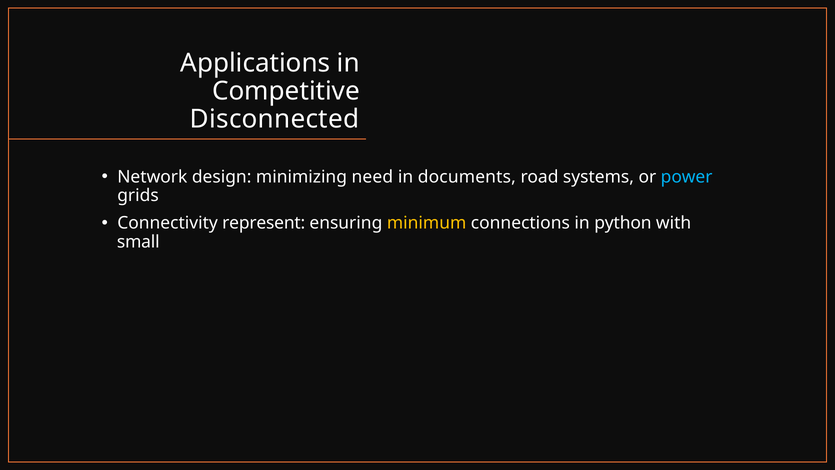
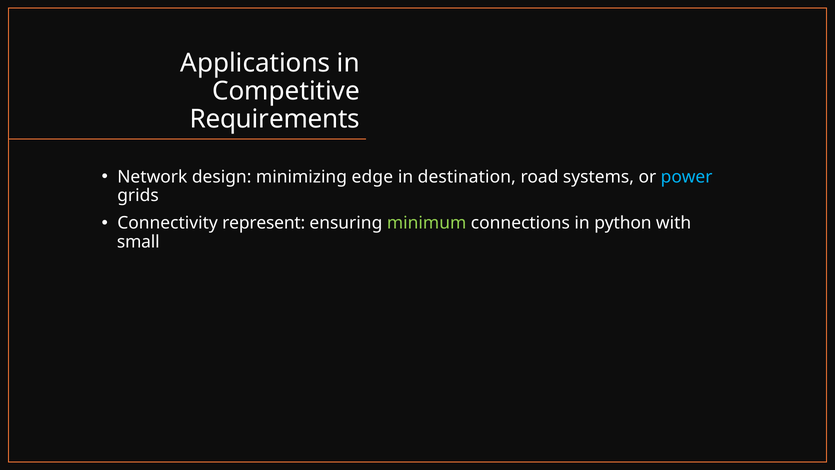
Disconnected: Disconnected -> Requirements
need: need -> edge
documents: documents -> destination
minimum colour: yellow -> light green
